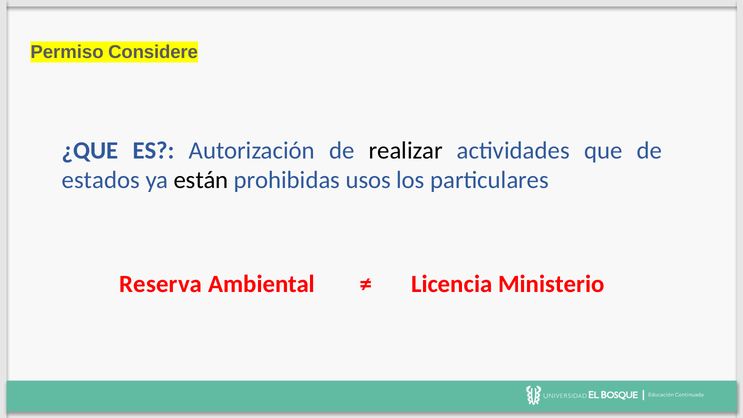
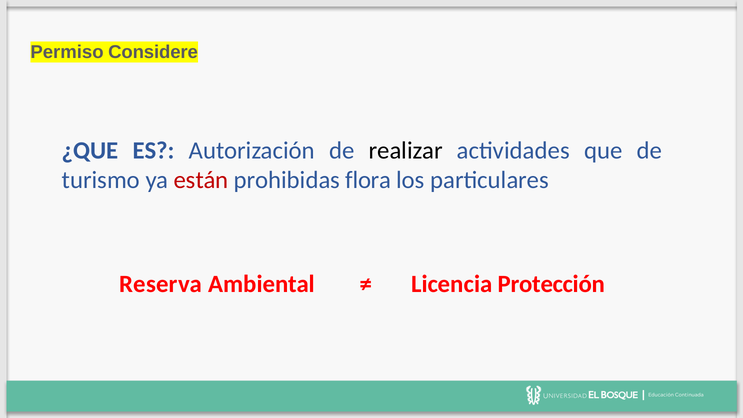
estados: estados -> turismo
están colour: black -> red
usos: usos -> flora
Ministerio: Ministerio -> Protección
